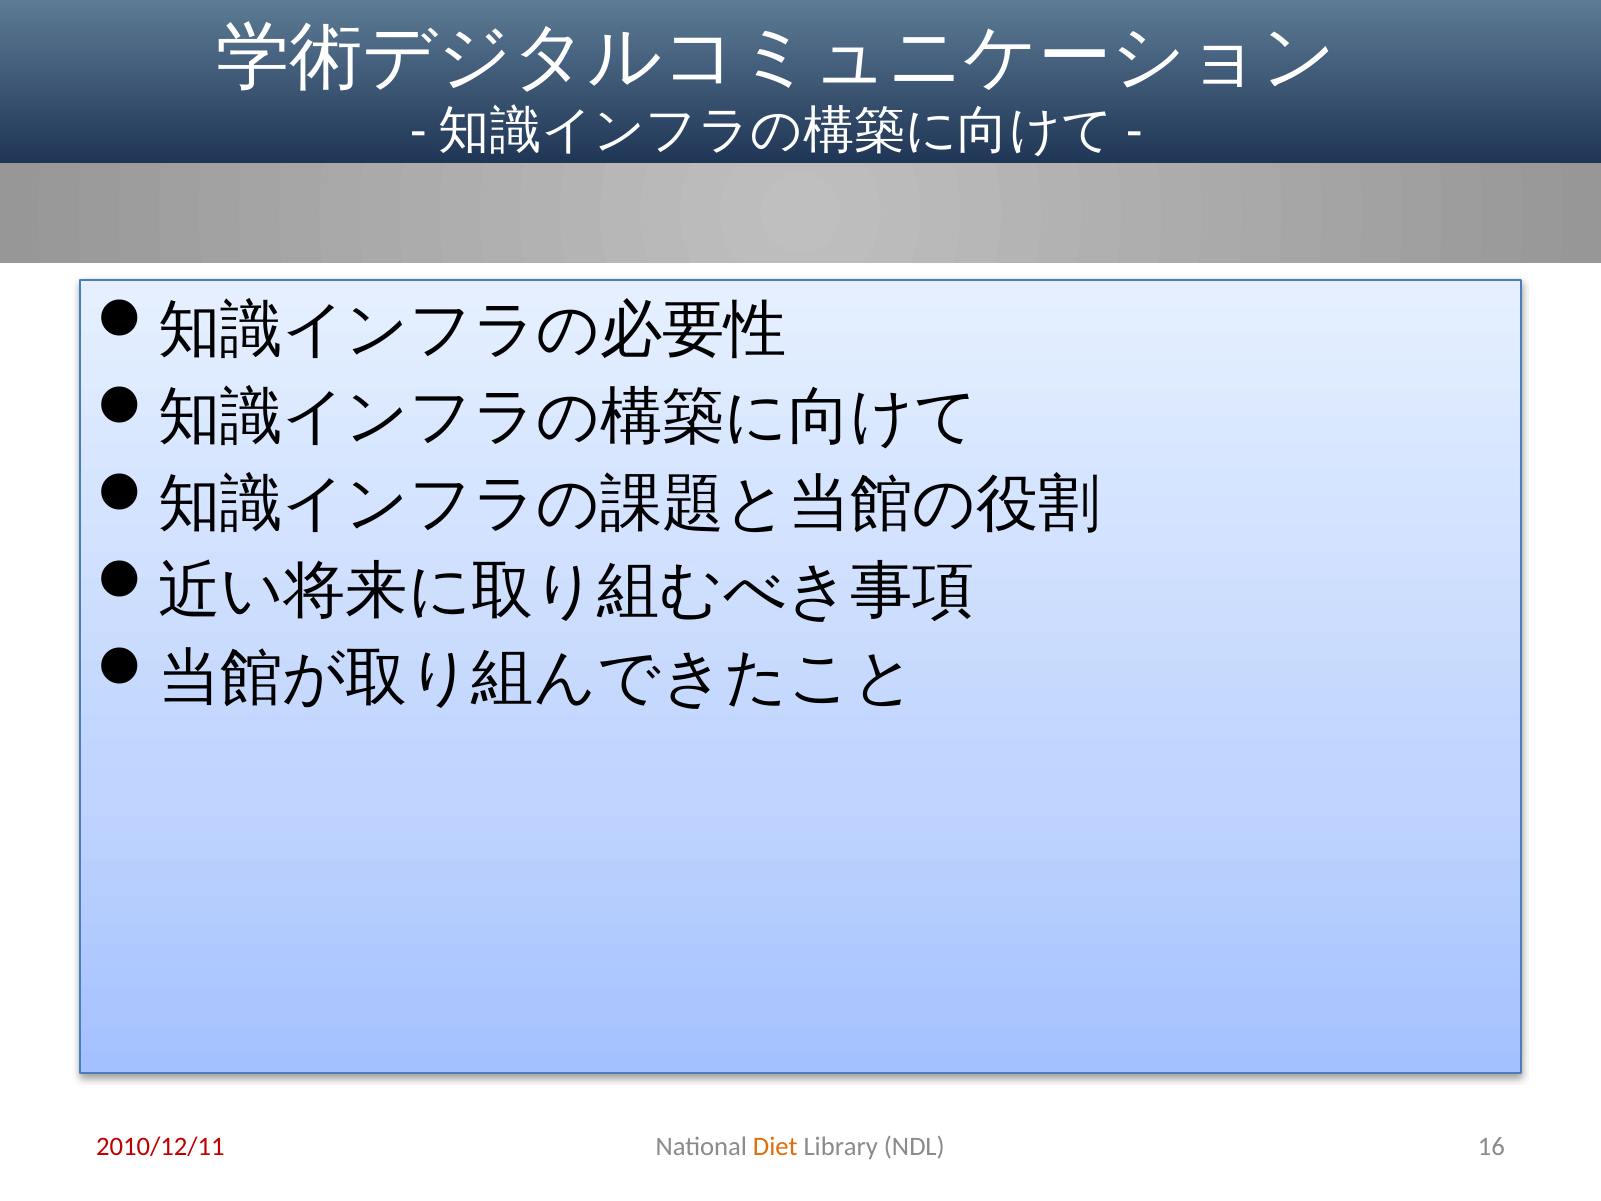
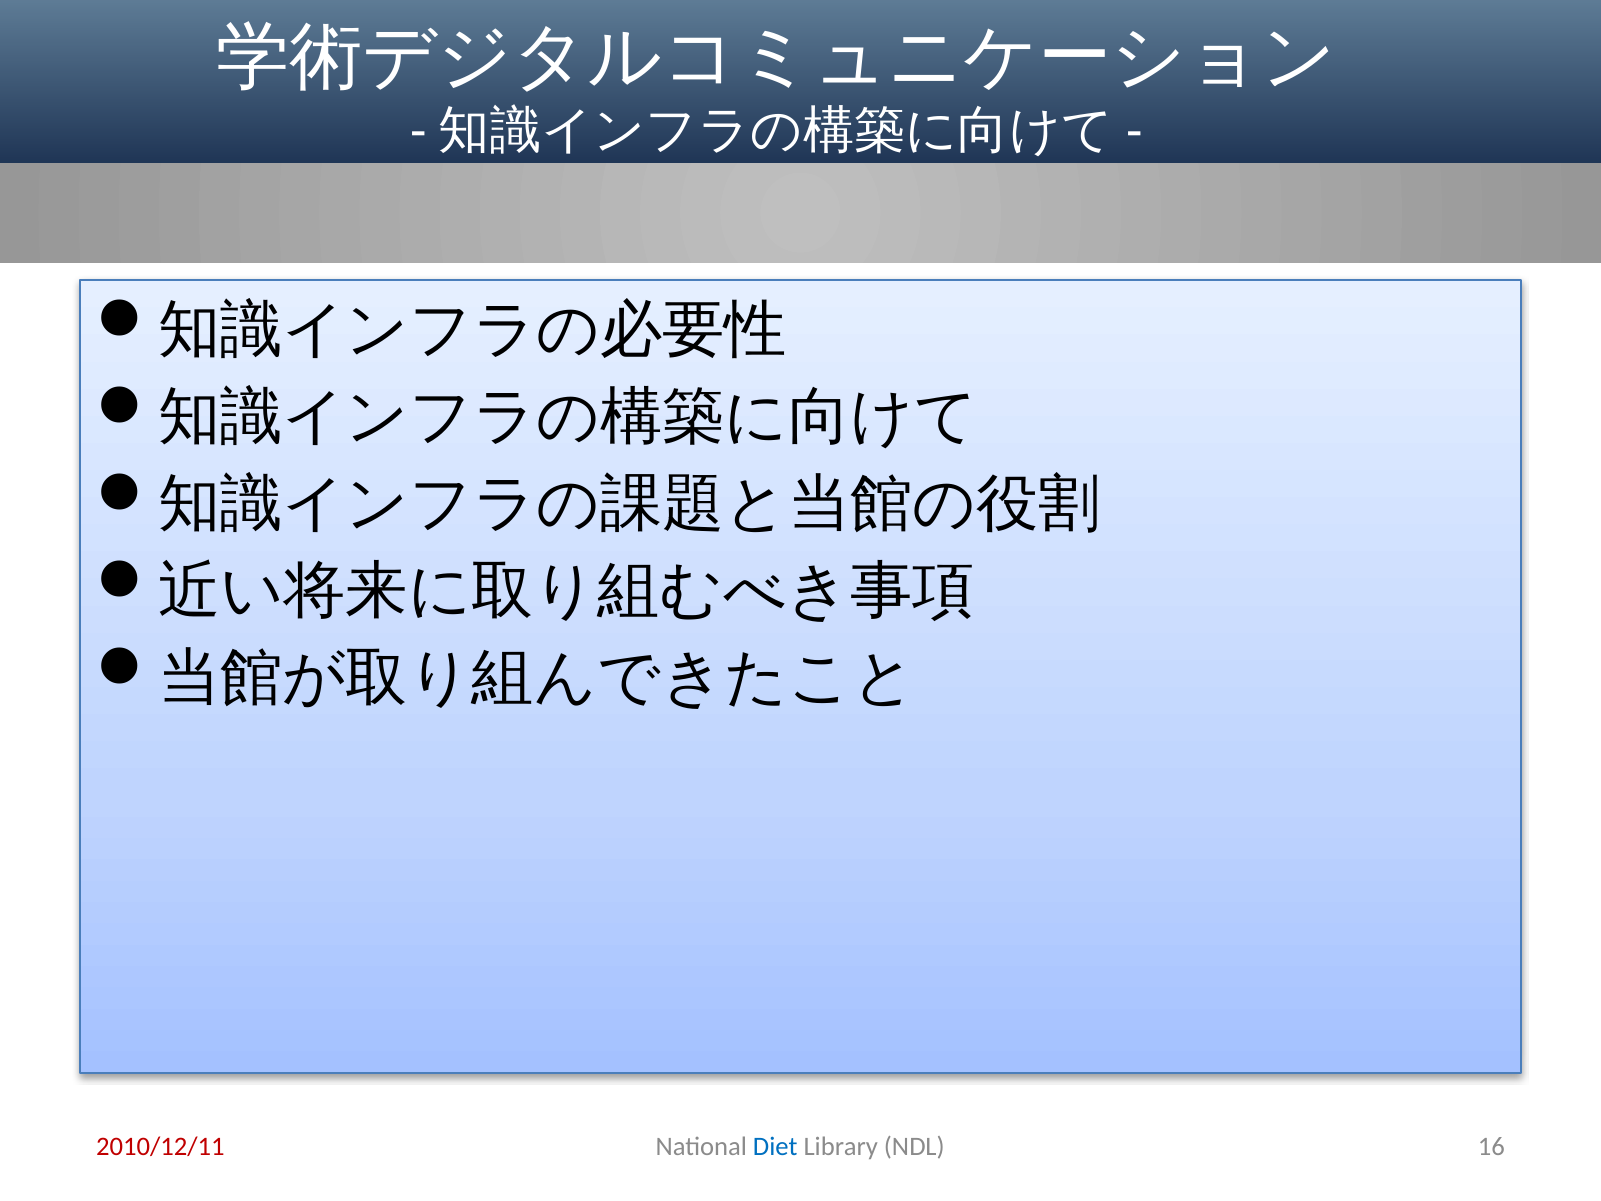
Diet colour: orange -> blue
